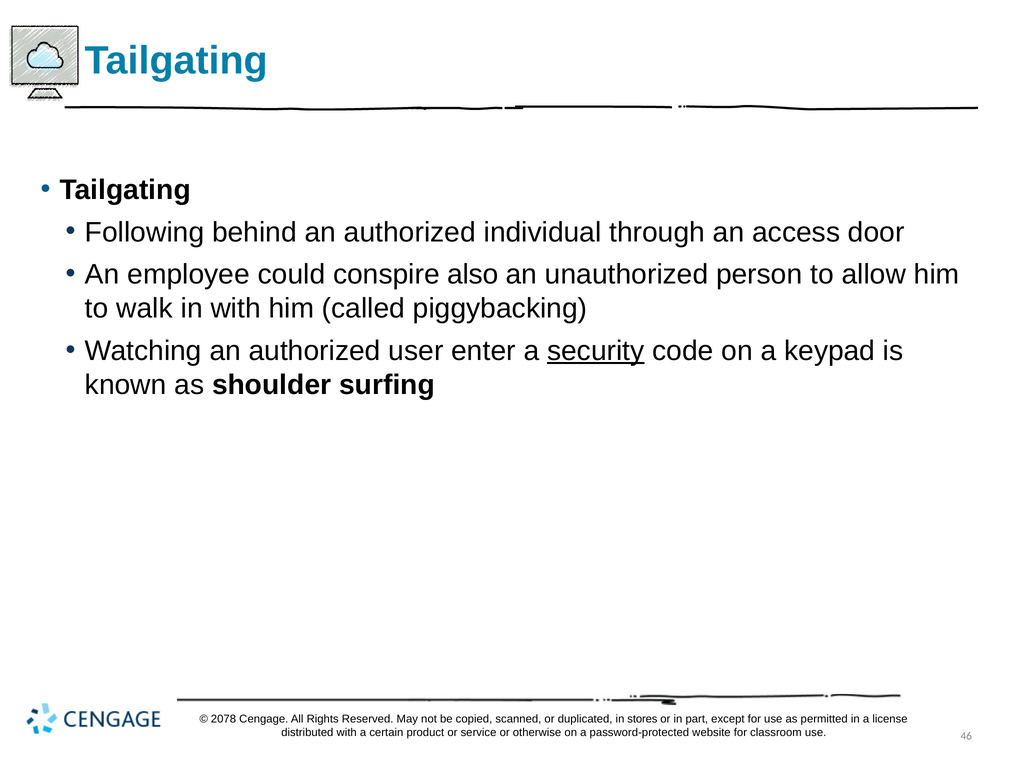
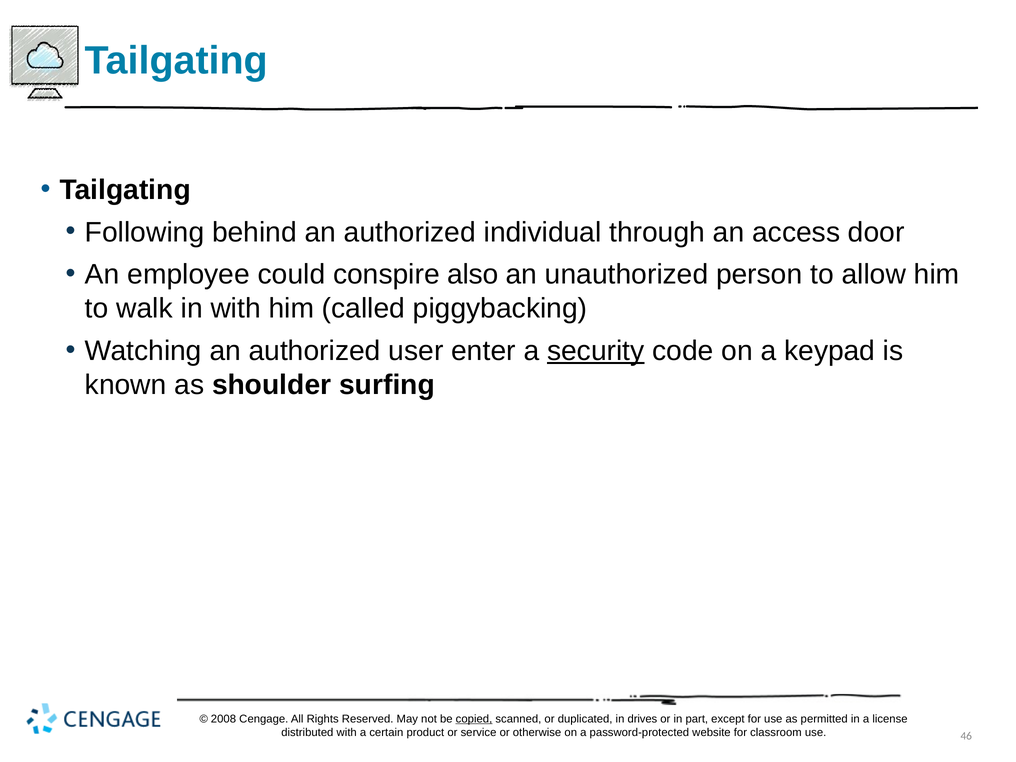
2078: 2078 -> 2008
copied underline: none -> present
stores: stores -> drives
